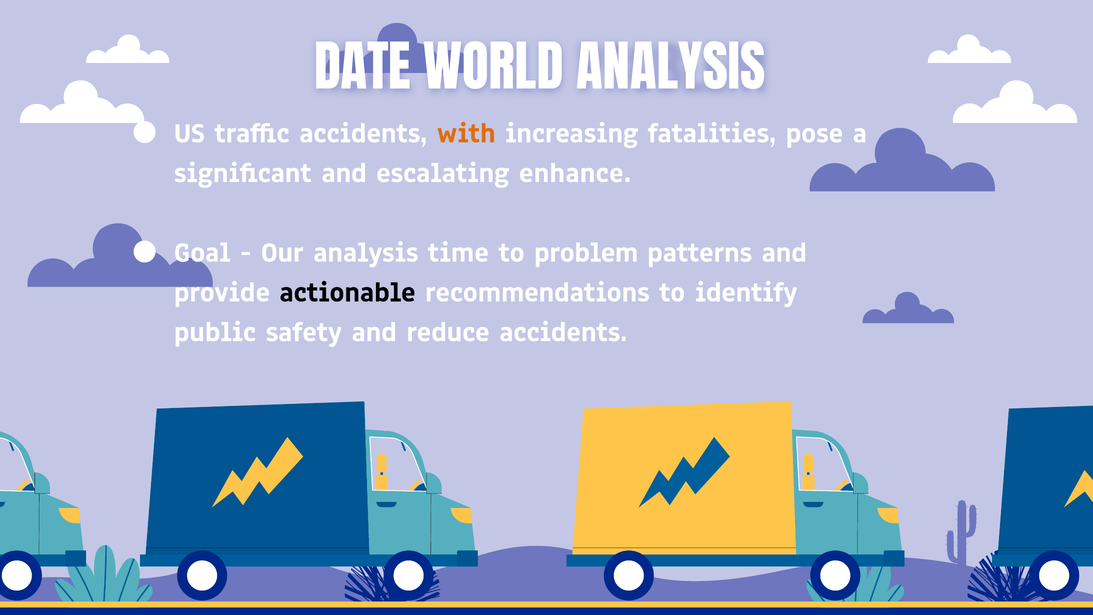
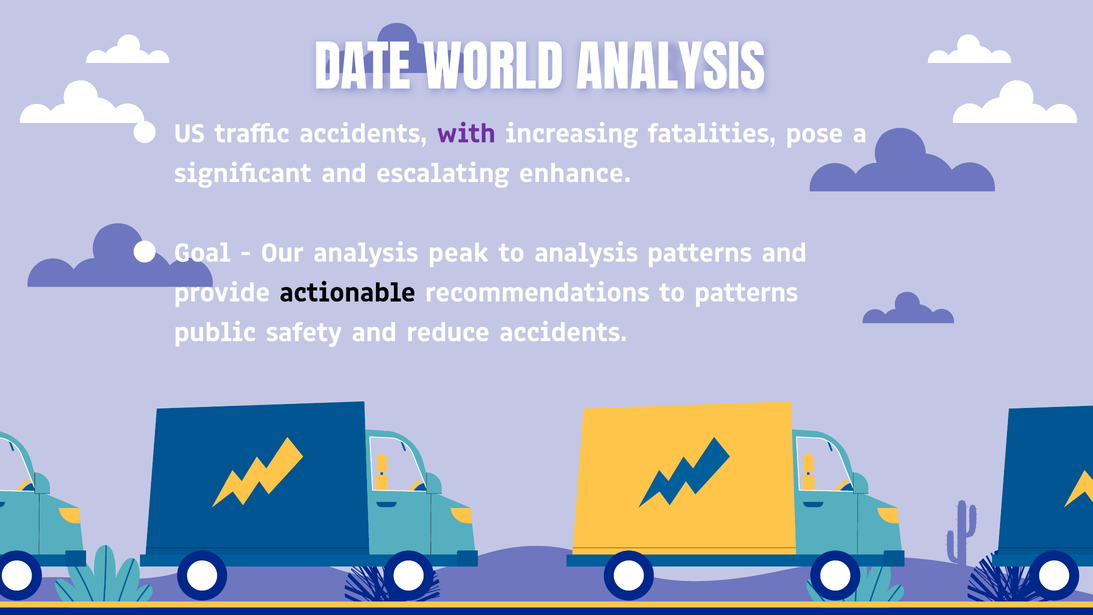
with colour: orange -> purple
time: time -> peak
to problem: problem -> analysis
to identify: identify -> patterns
